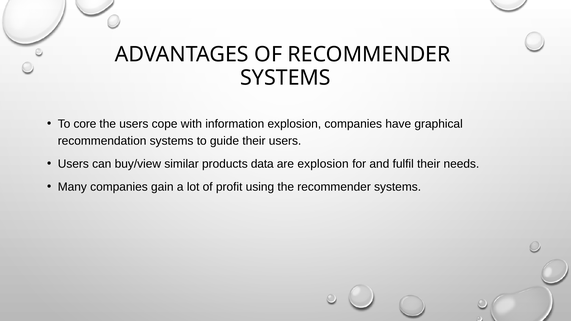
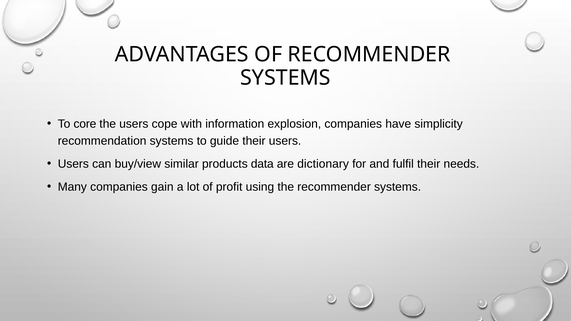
graphical: graphical -> simplicity
are explosion: explosion -> dictionary
